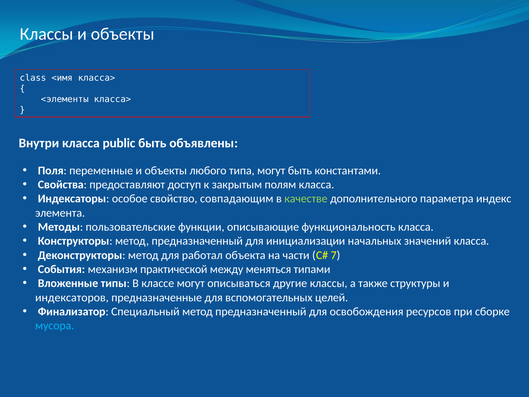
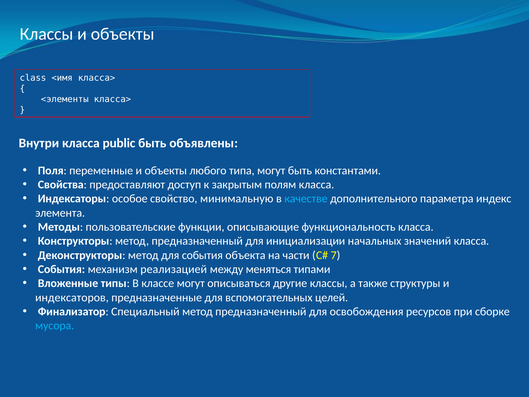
совпадающим: совпадающим -> минимальную
качестве colour: light green -> light blue
для работал: работал -> события
практической: практической -> реализацией
